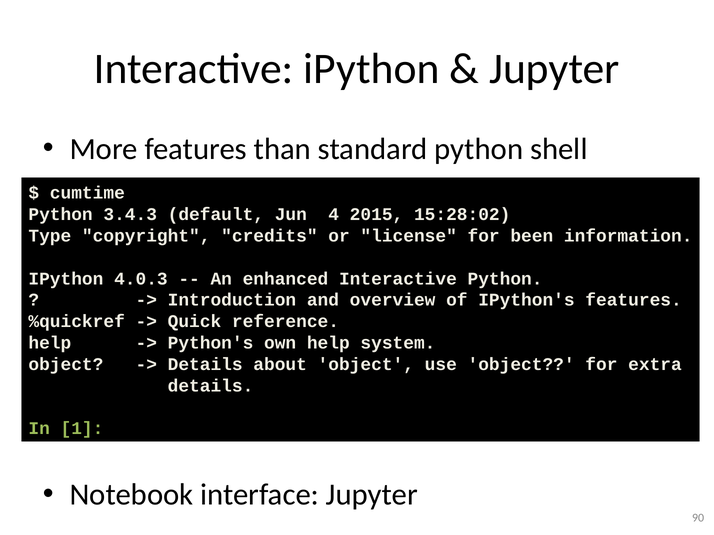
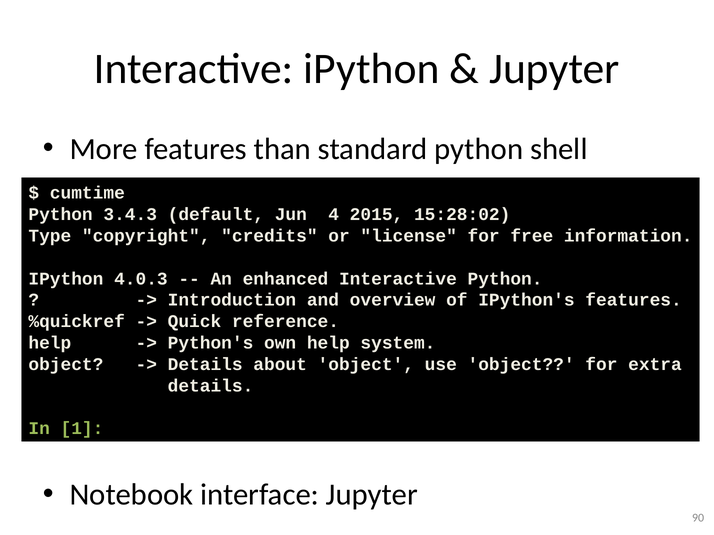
been: been -> free
